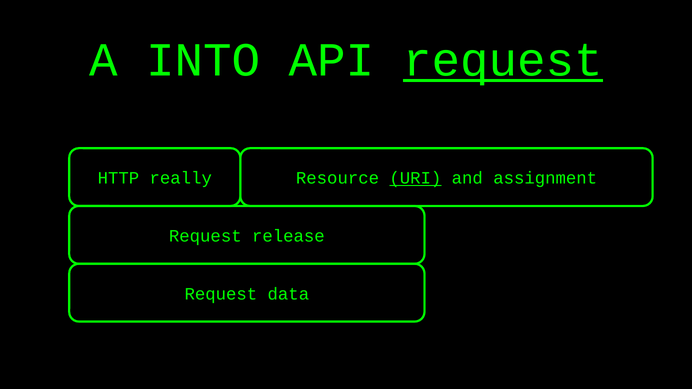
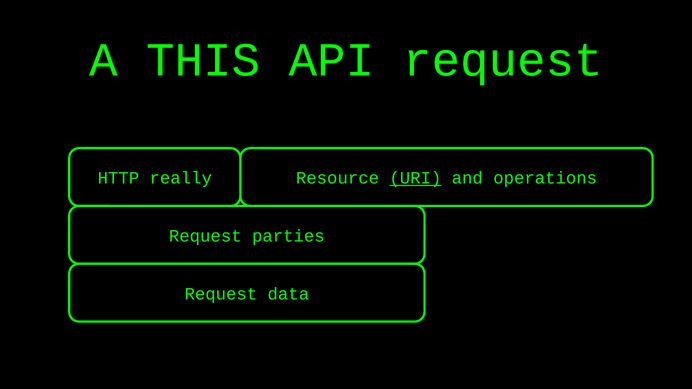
INTO: INTO -> THIS
request at (503, 60) underline: present -> none
assignment: assignment -> operations
release: release -> parties
